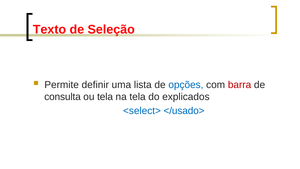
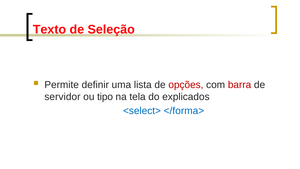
opções colour: blue -> red
consulta: consulta -> servidor
ou tela: tela -> tipo
</usado>: </usado> -> </forma>
